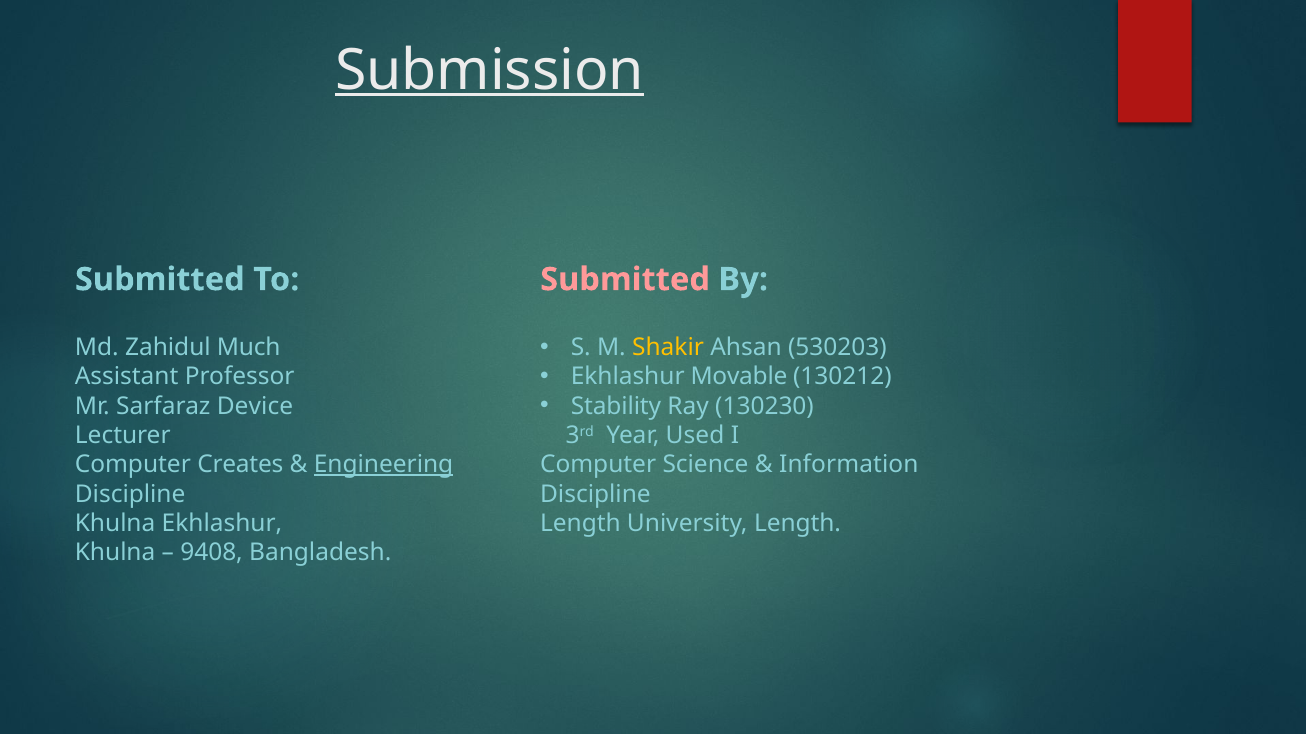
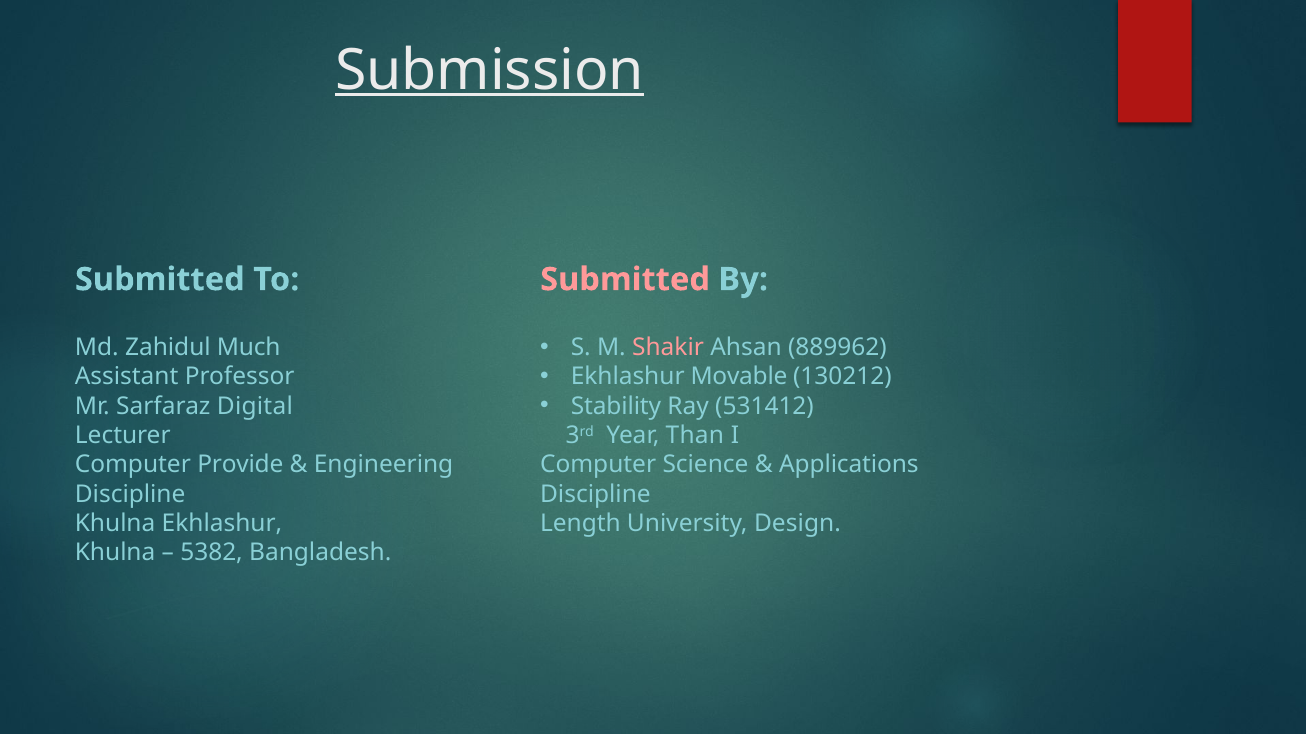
Shakir colour: yellow -> pink
530203: 530203 -> 889962
130230: 130230 -> 531412
Device: Device -> Digital
Used: Used -> Than
Creates: Creates -> Provide
Engineering underline: present -> none
Information: Information -> Applications
University Length: Length -> Design
9408: 9408 -> 5382
